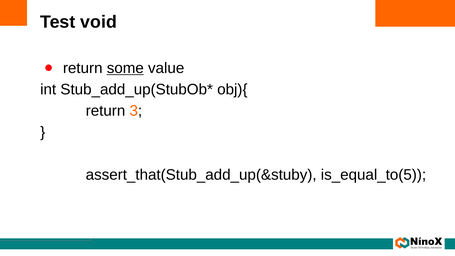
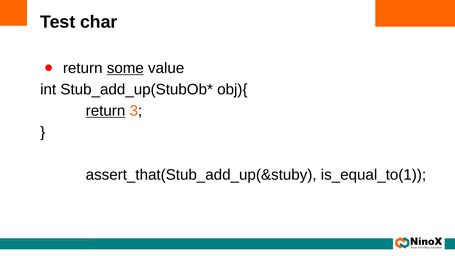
void: void -> char
return at (106, 111) underline: none -> present
is_equal_to(5: is_equal_to(5 -> is_equal_to(1
